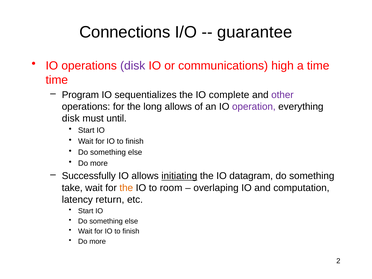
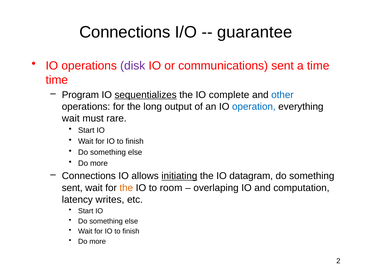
communications high: high -> sent
sequentializes underline: none -> present
other colour: purple -> blue
long allows: allows -> output
operation colour: purple -> blue
disk at (71, 118): disk -> wait
until: until -> rare
Successfully at (89, 176): Successfully -> Connections
take at (72, 188): take -> sent
return: return -> writes
